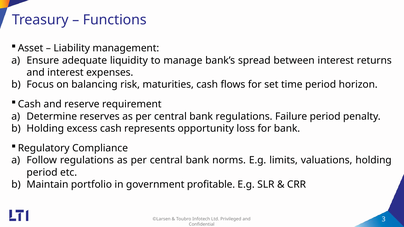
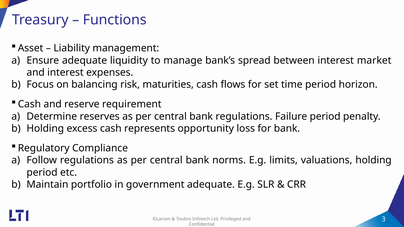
returns: returns -> market
government profitable: profitable -> adequate
